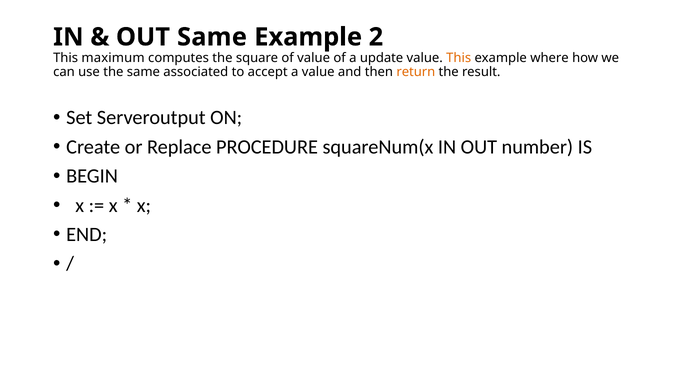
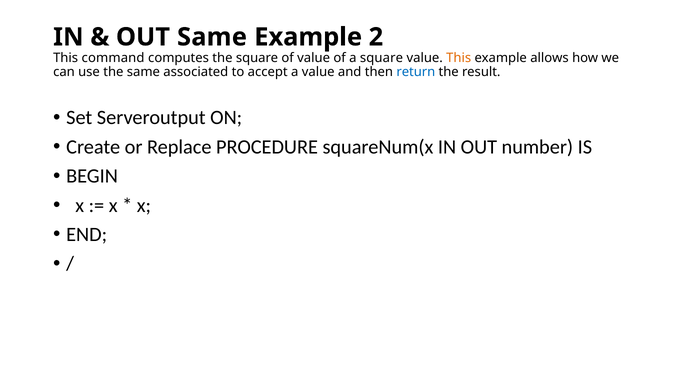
maximum: maximum -> command
a update: update -> square
where: where -> allows
return colour: orange -> blue
